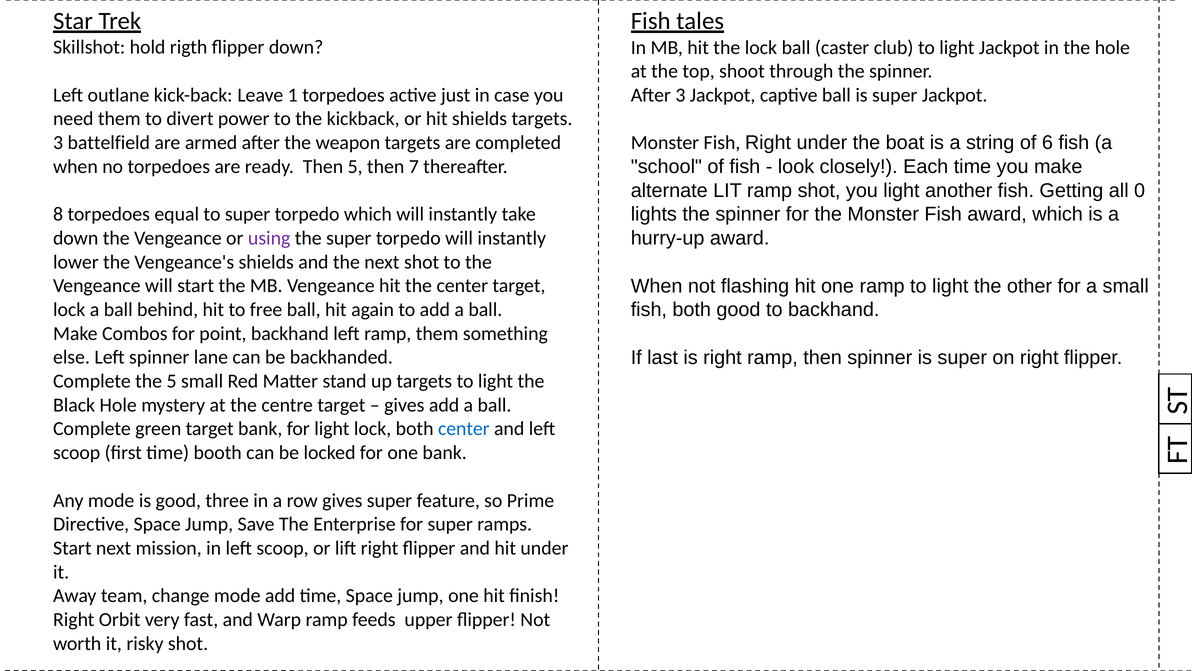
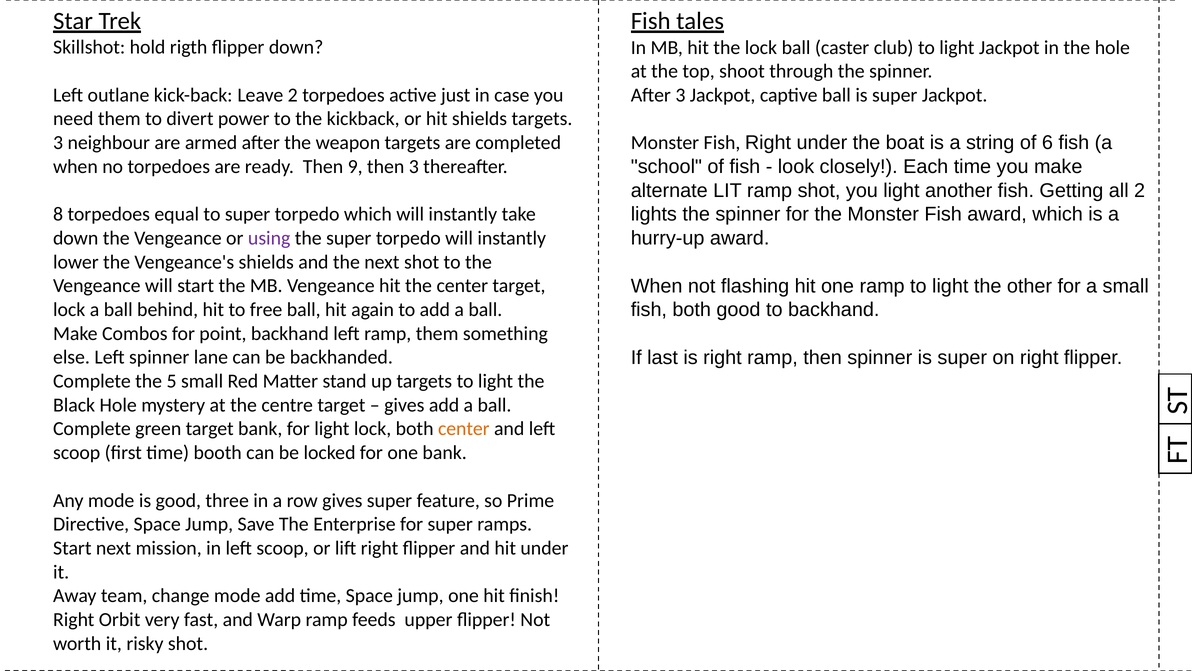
Leave 1: 1 -> 2
battelfield: battelfield -> neighbour
Then 5: 5 -> 9
then 7: 7 -> 3
all 0: 0 -> 2
center at (464, 429) colour: blue -> orange
